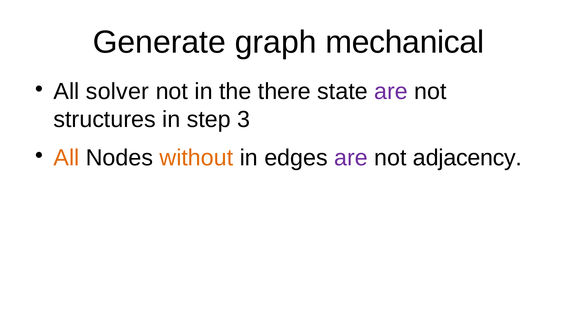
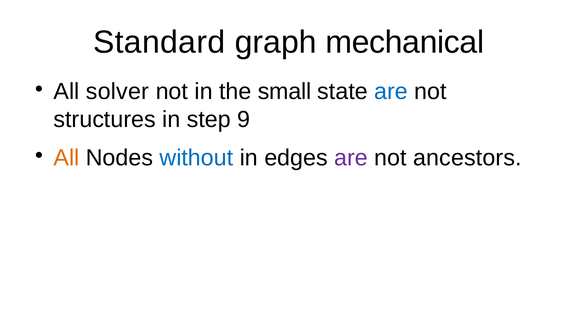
Generate: Generate -> Standard
there: there -> small
are at (391, 92) colour: purple -> blue
3: 3 -> 9
without colour: orange -> blue
adjacency: adjacency -> ancestors
